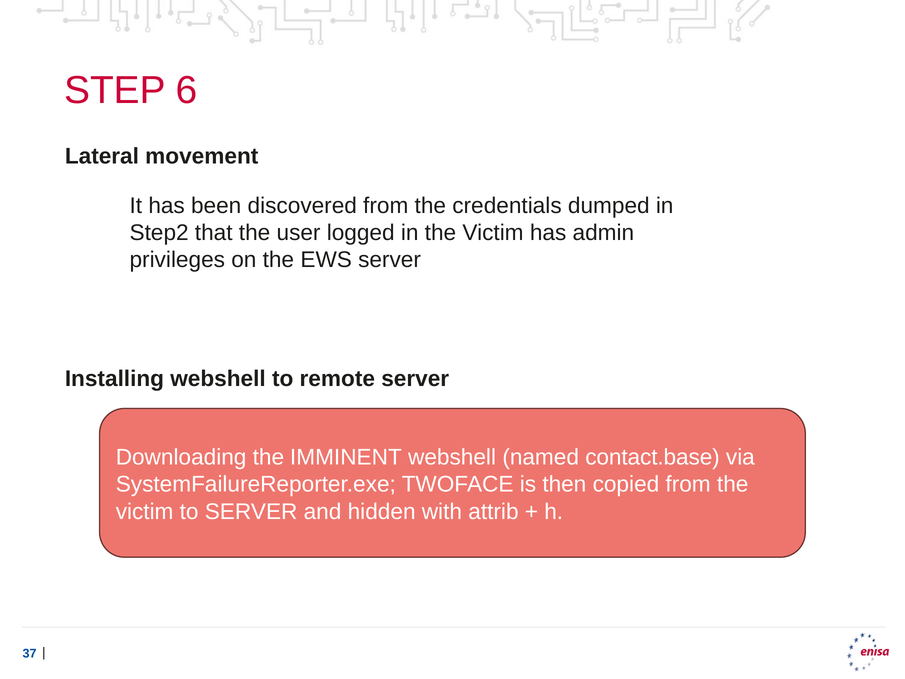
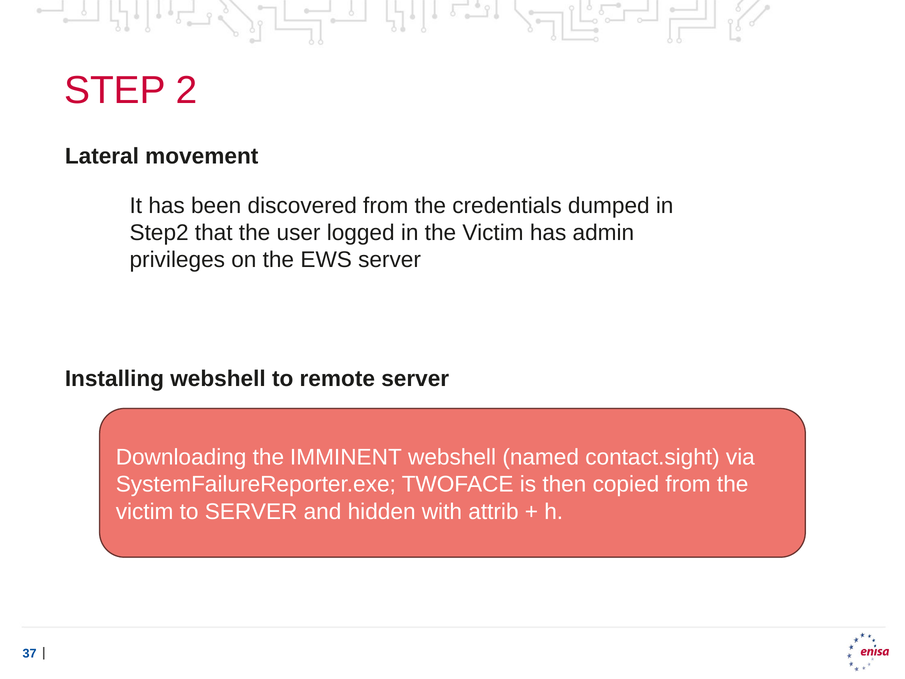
6: 6 -> 2
contact.base: contact.base -> contact.sight
